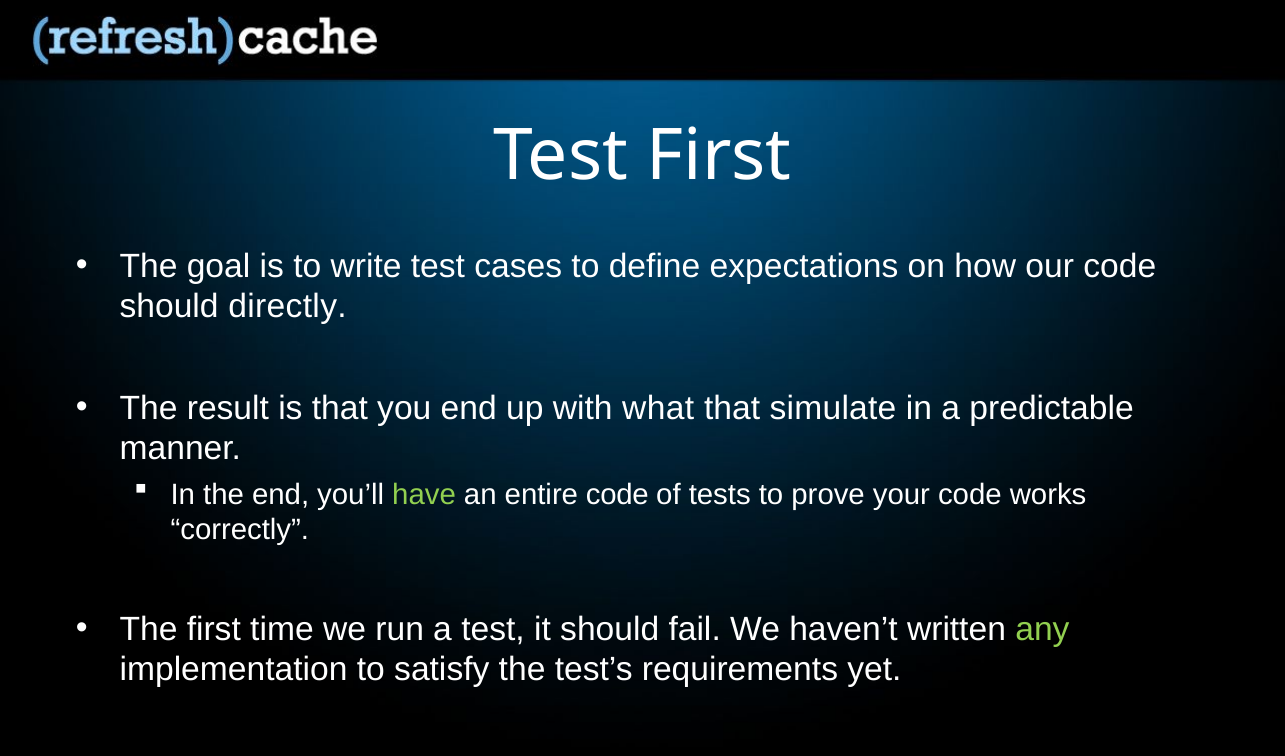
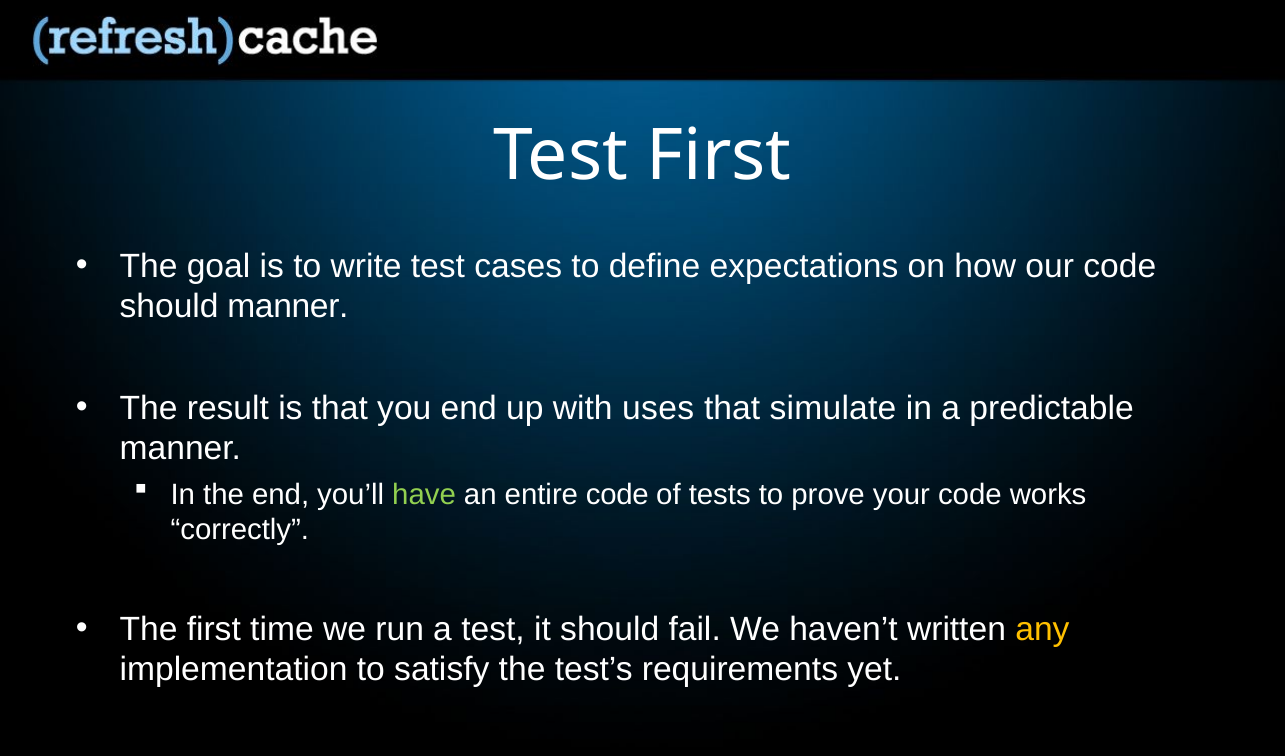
should directly: directly -> manner
what: what -> uses
any colour: light green -> yellow
